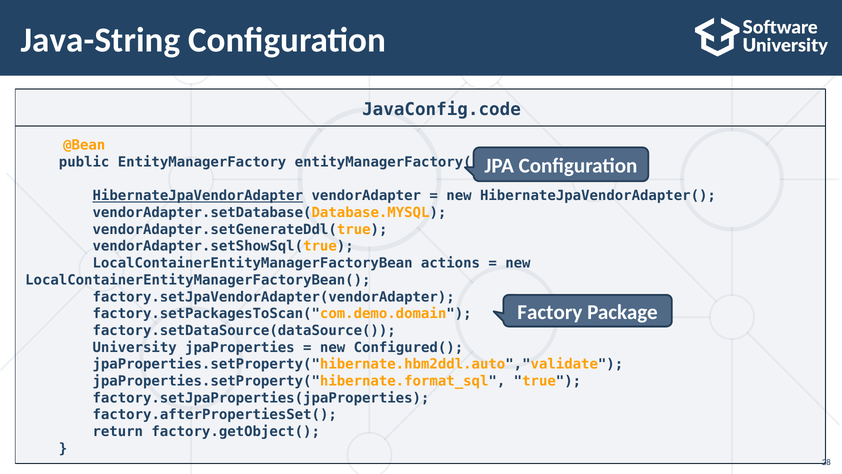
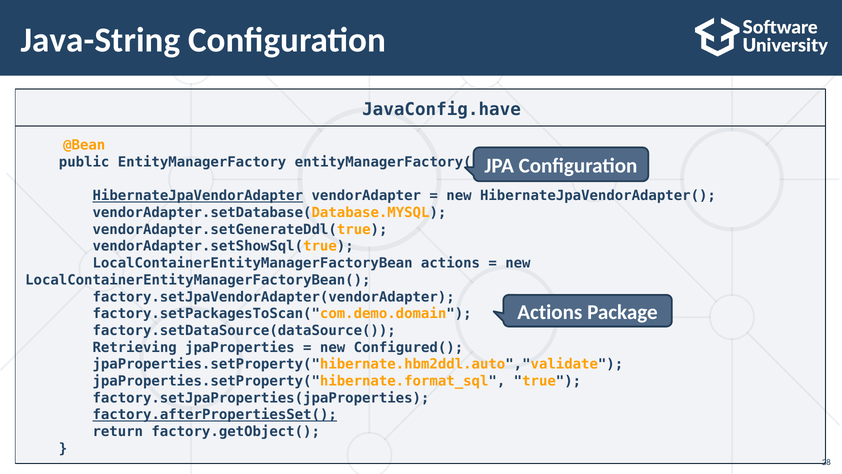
JavaConfig.code: JavaConfig.code -> JavaConfig.have
Factory at (550, 312): Factory -> Actions
University: University -> Retrieving
factory.afterPropertiesSet( underline: none -> present
